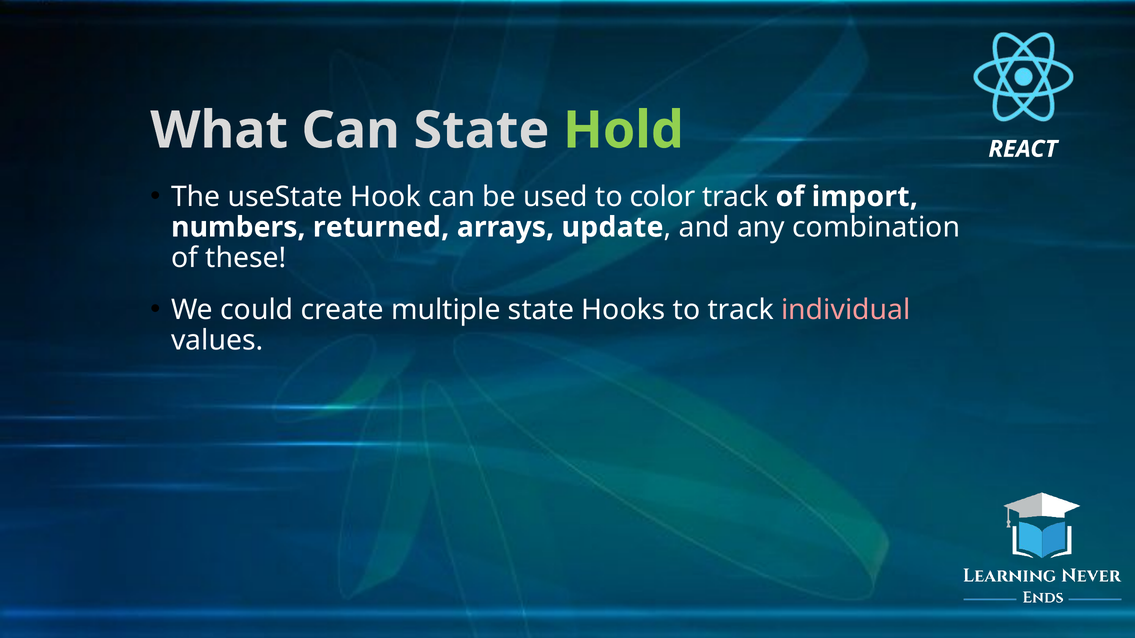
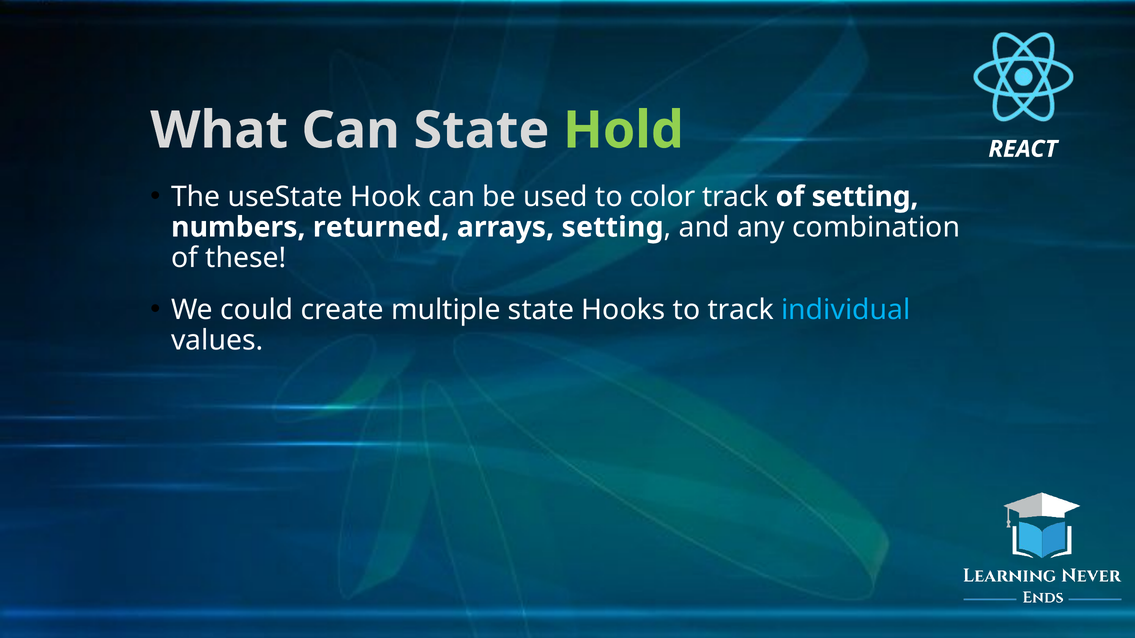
of import: import -> setting
arrays update: update -> setting
individual colour: pink -> light blue
